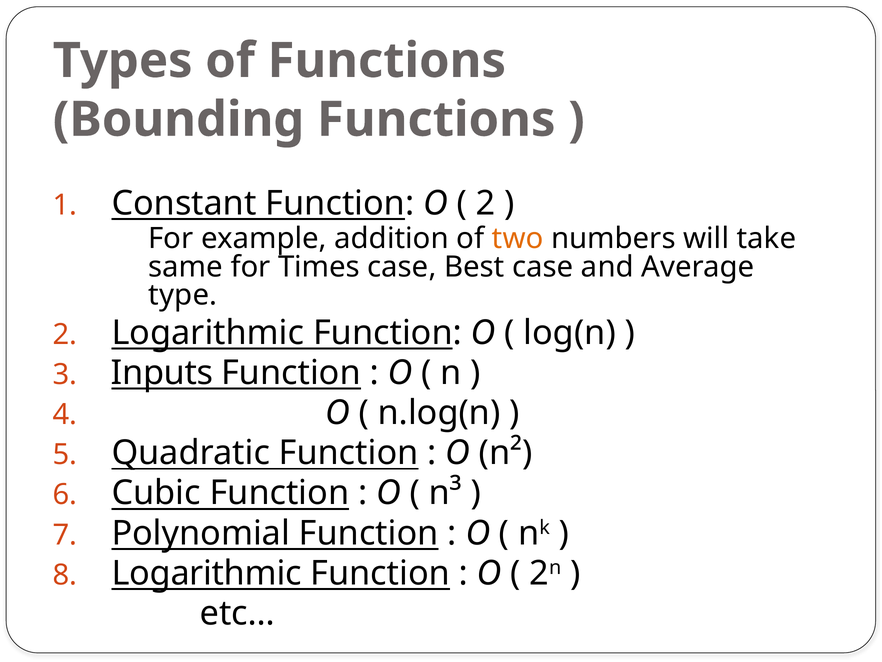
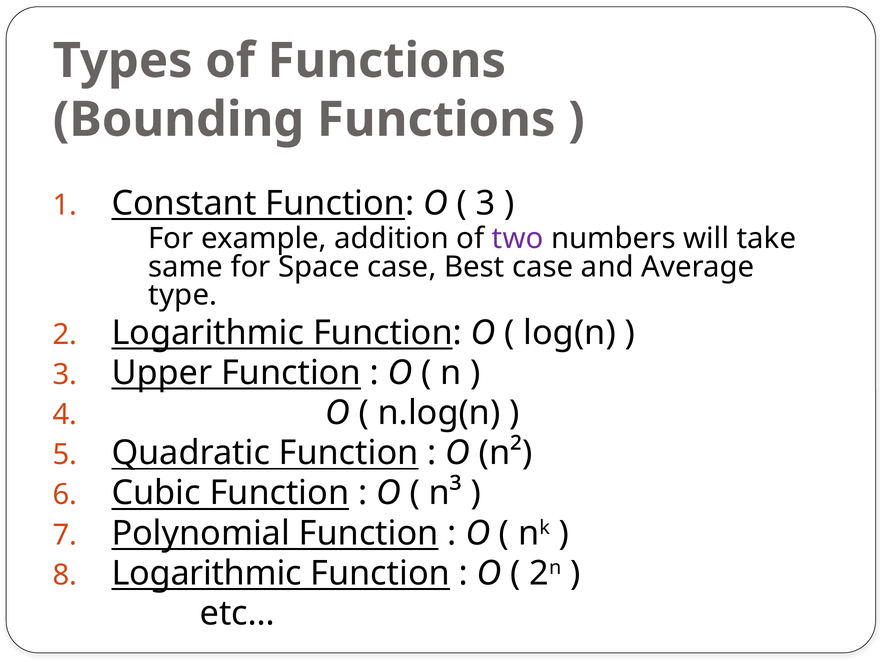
2 at (486, 203): 2 -> 3
two colour: orange -> purple
Times: Times -> Space
Inputs: Inputs -> Upper
